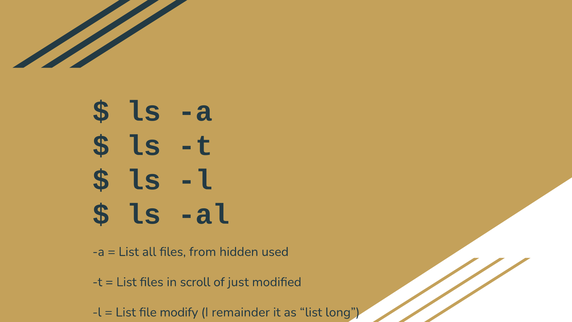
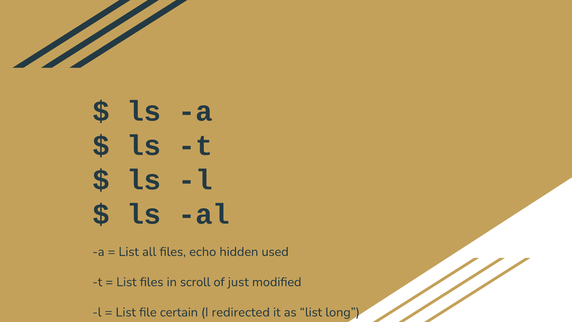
from: from -> echo
modify: modify -> certain
remainder: remainder -> redirected
